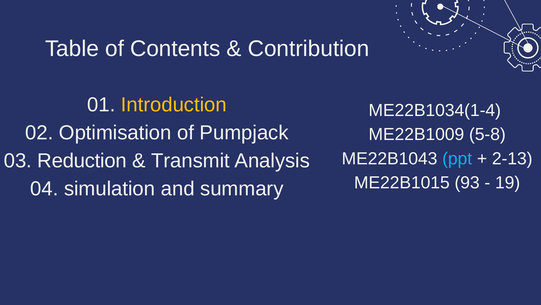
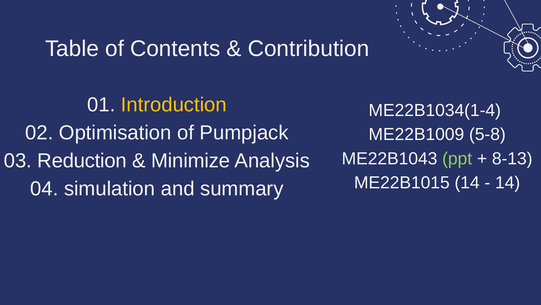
ppt colour: light blue -> light green
2-13: 2-13 -> 8-13
Transmit: Transmit -> Minimize
ME22B1015 93: 93 -> 14
19 at (508, 182): 19 -> 14
